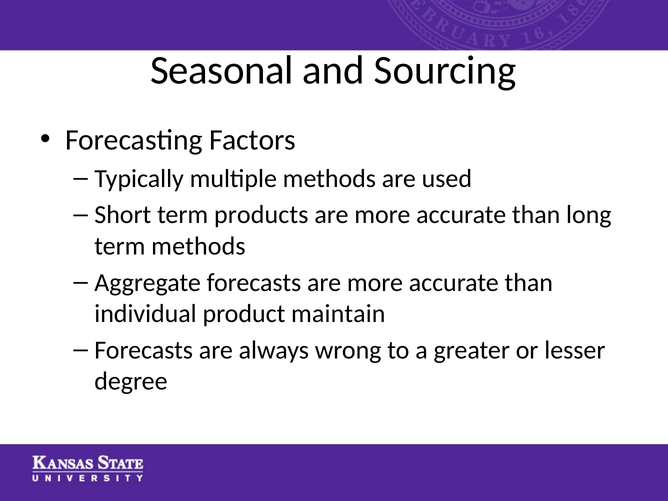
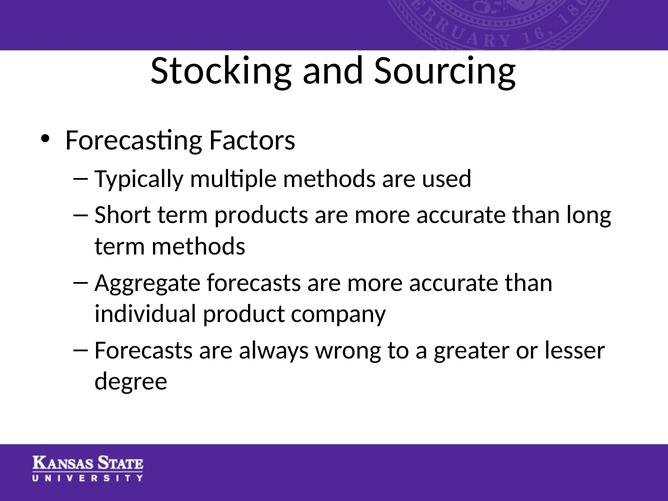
Seasonal: Seasonal -> Stocking
maintain: maintain -> company
